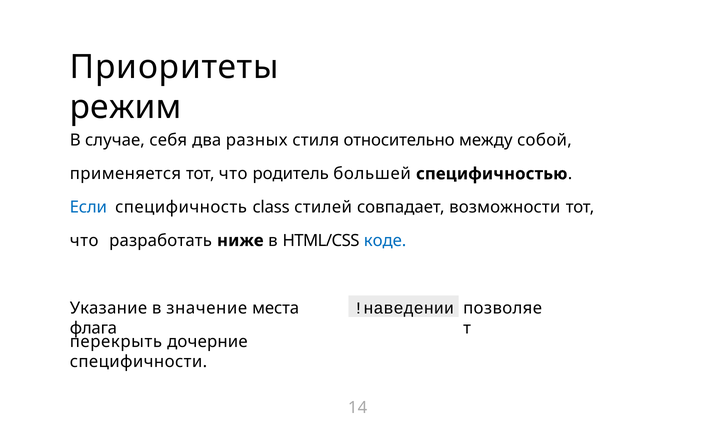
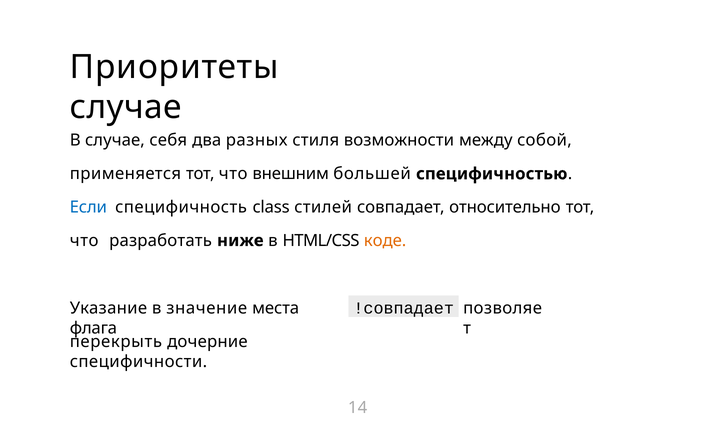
режим at (126, 107): режим -> случае
относительно: относительно -> возможности
родитель: родитель -> внешним
возможности: возможности -> относительно
коде colour: blue -> orange
!наведении: !наведении -> !совпадает
